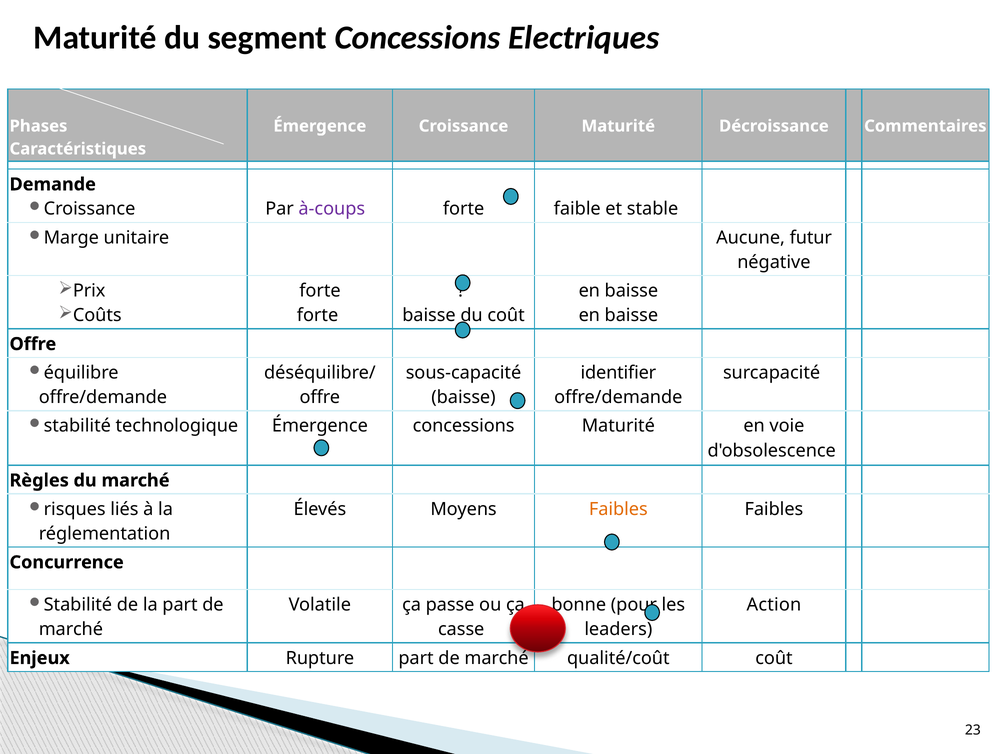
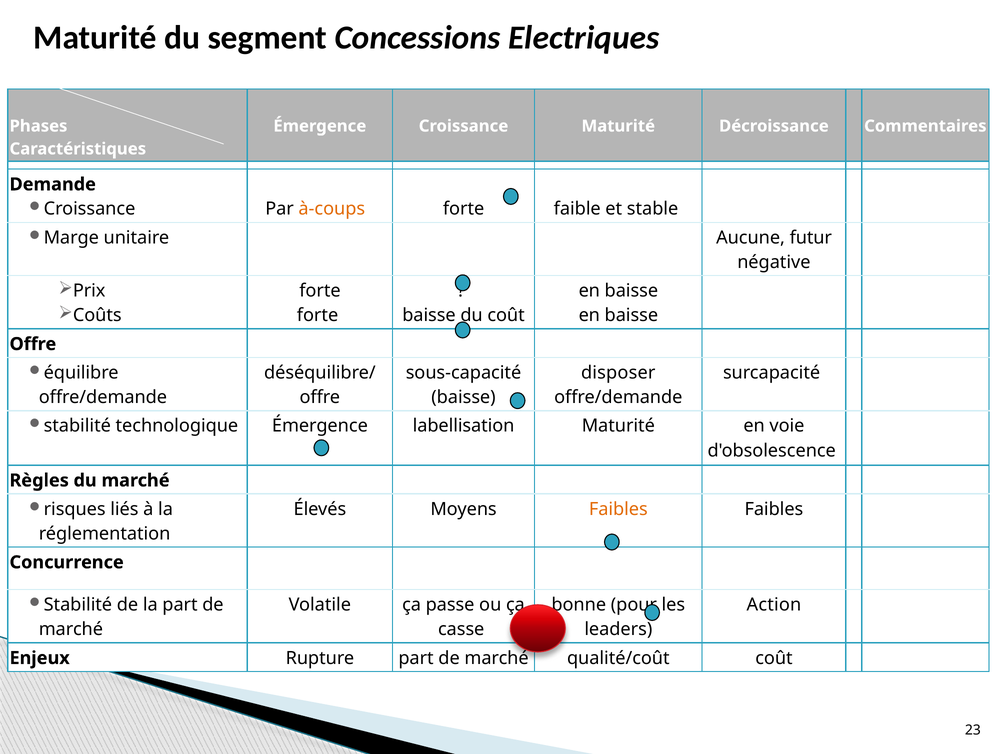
à-coups colour: purple -> orange
identifier: identifier -> disposer
Émergence concessions: concessions -> labellisation
